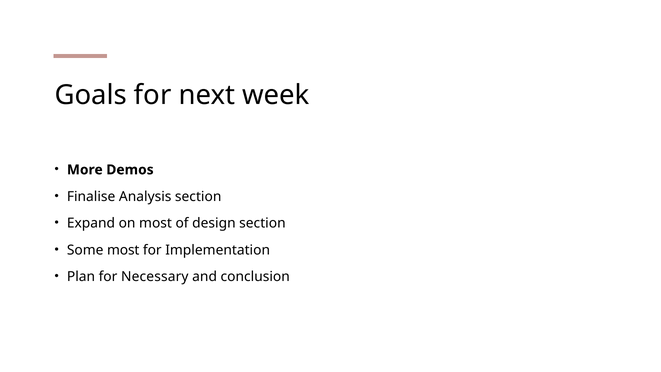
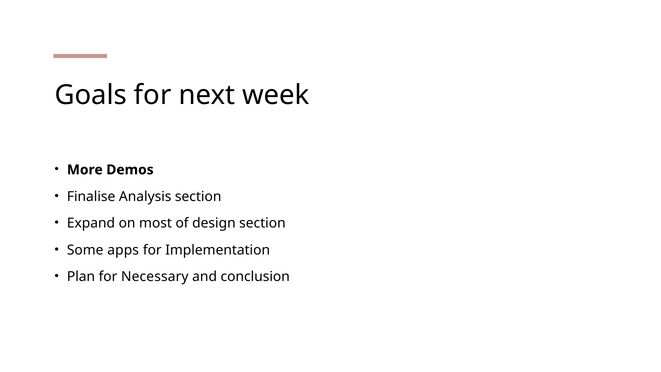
Some most: most -> apps
